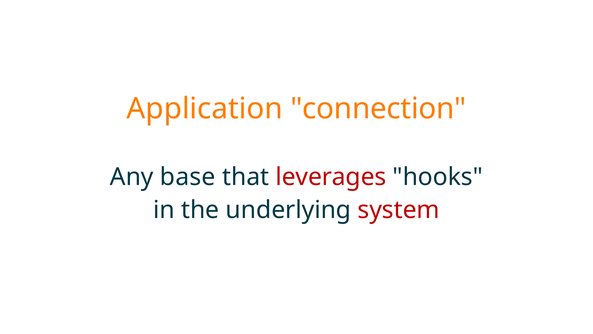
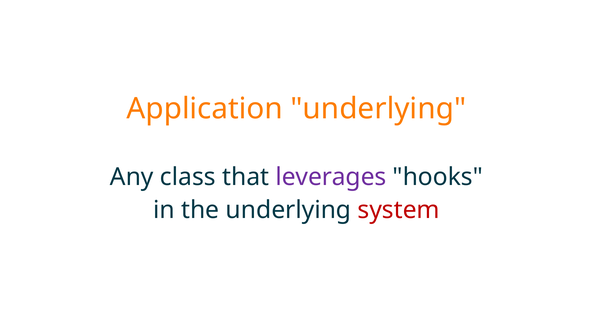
Application connection: connection -> underlying
base: base -> class
leverages colour: red -> purple
